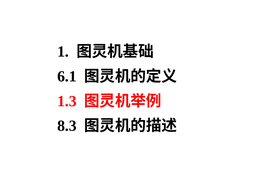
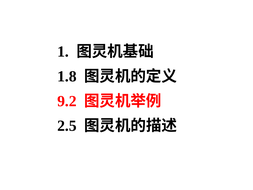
6.1: 6.1 -> 1.8
1.3: 1.3 -> 9.2
8.3: 8.3 -> 2.5
